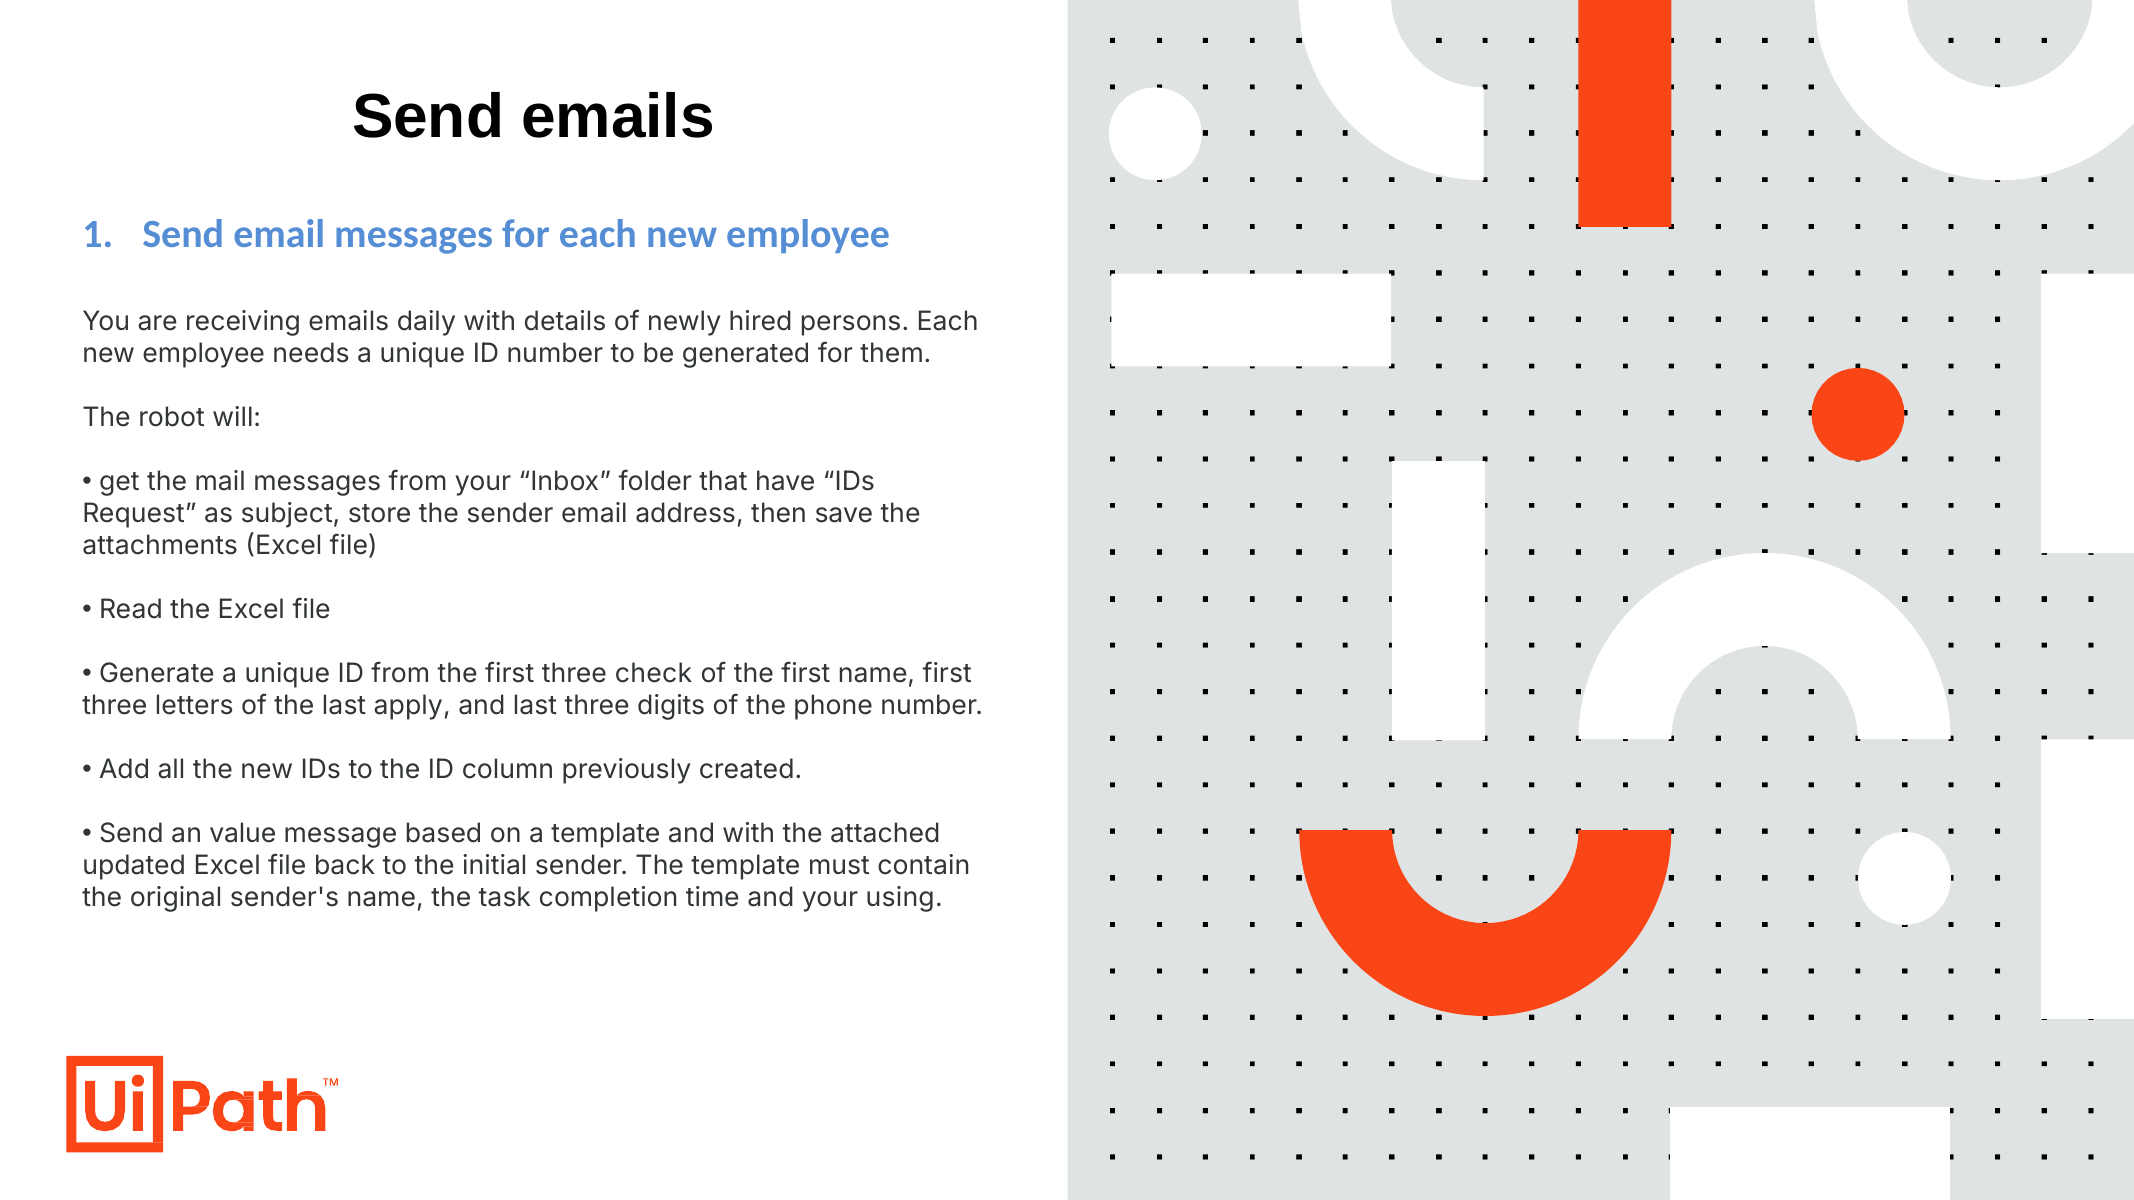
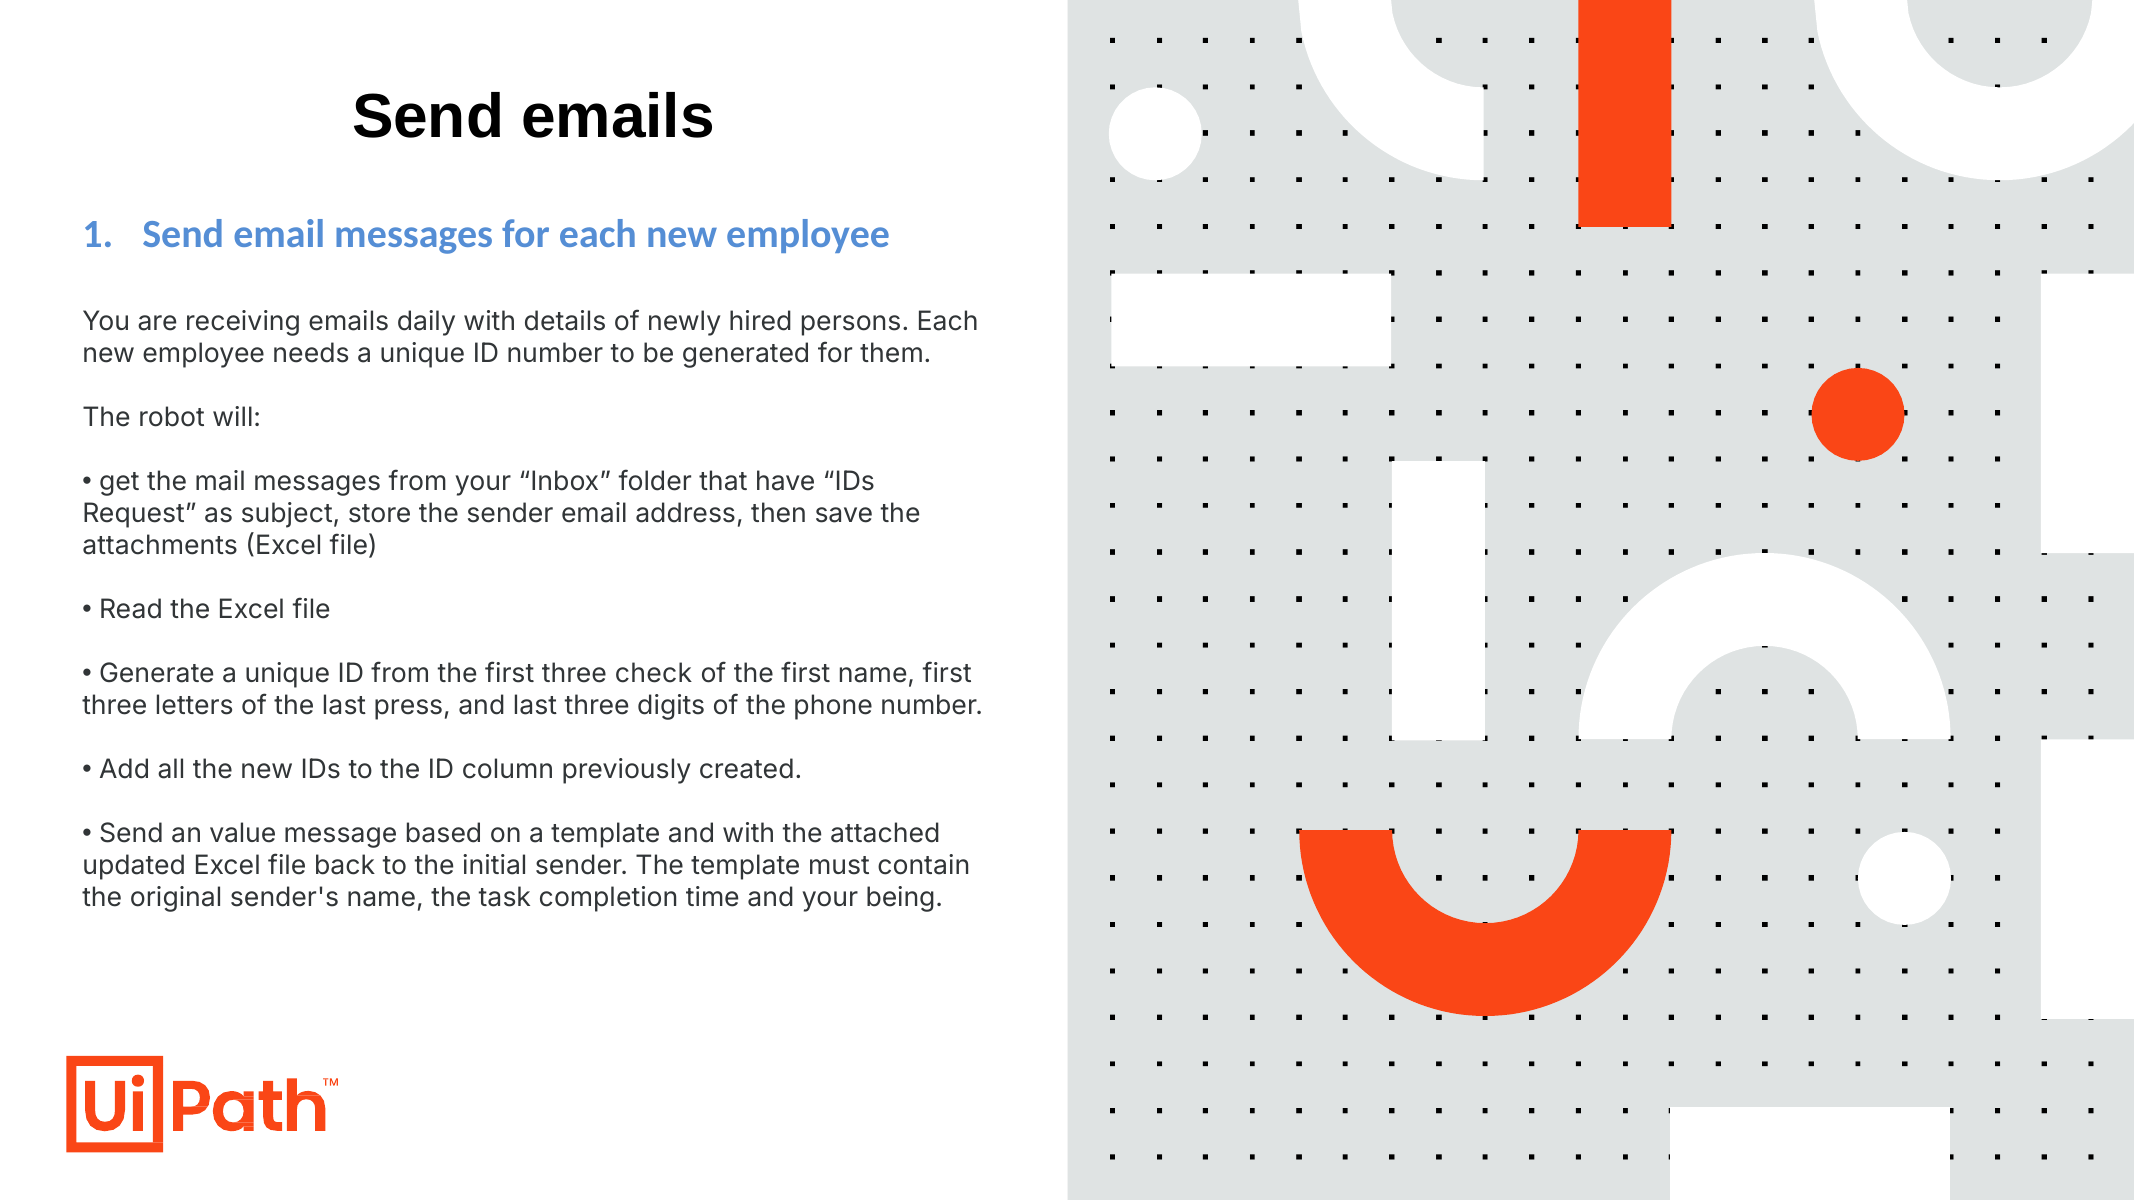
apply: apply -> press
using: using -> being
